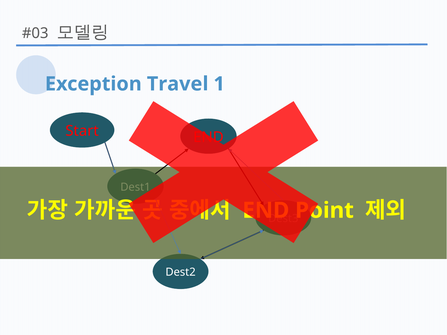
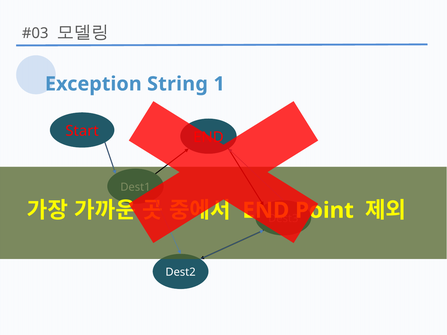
Travel: Travel -> String
